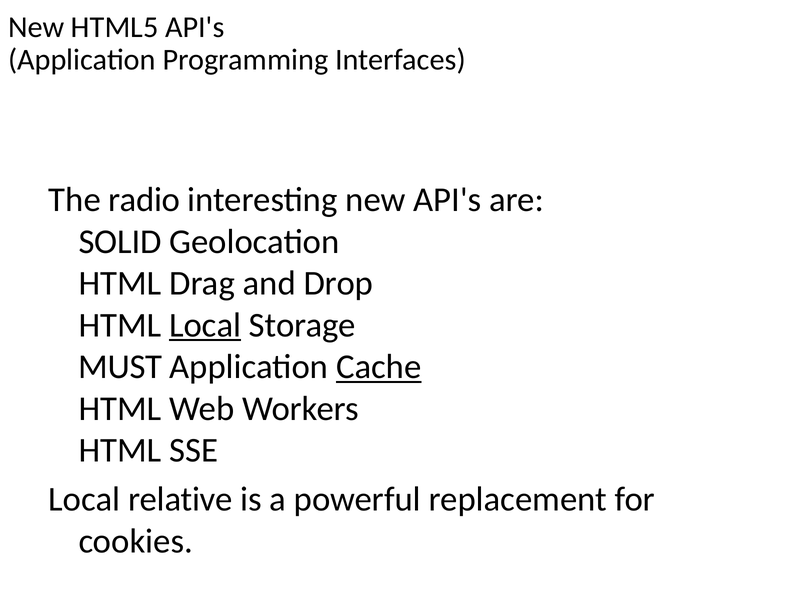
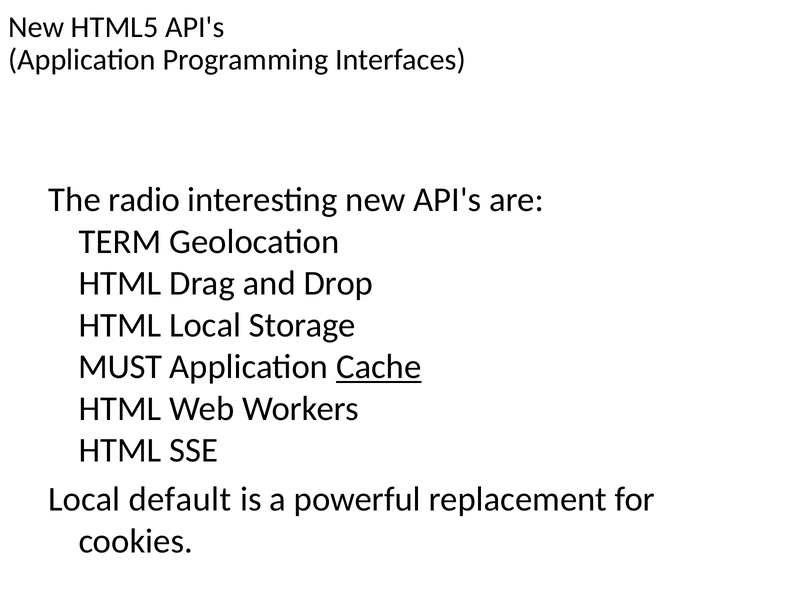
SOLID: SOLID -> TERM
Local at (205, 325) underline: present -> none
relative: relative -> default
